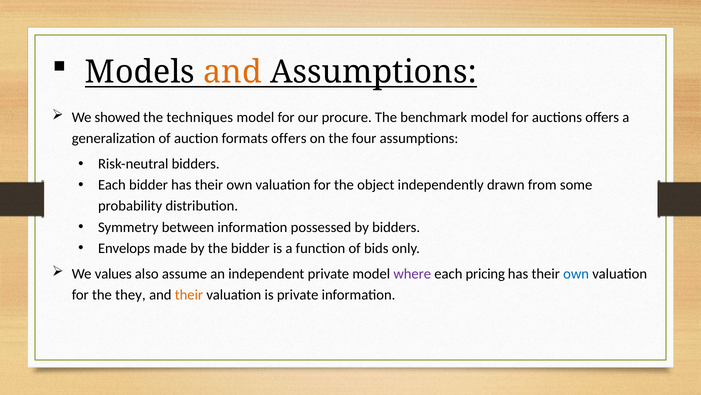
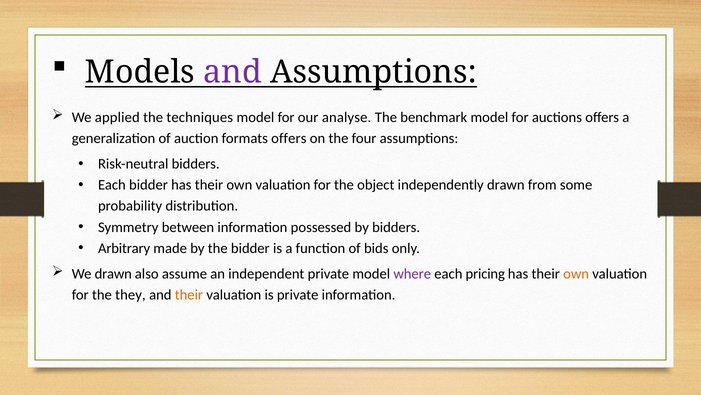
and at (233, 72) colour: orange -> purple
showed: showed -> applied
procure: procure -> analyse
Envelops: Envelops -> Arbitrary
We values: values -> drawn
own at (576, 273) colour: blue -> orange
